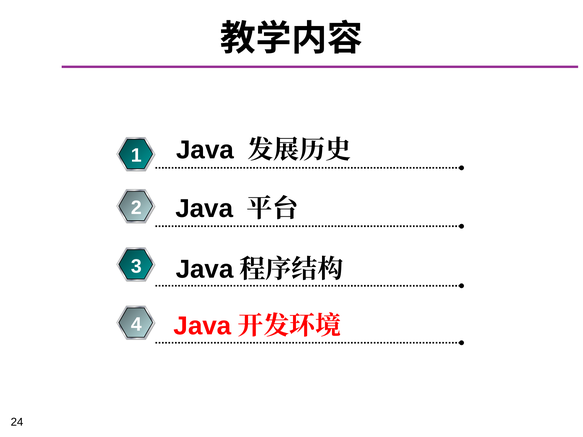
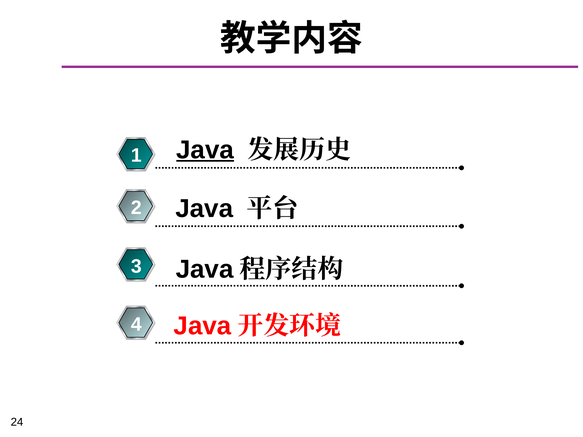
Java at (205, 150) underline: none -> present
